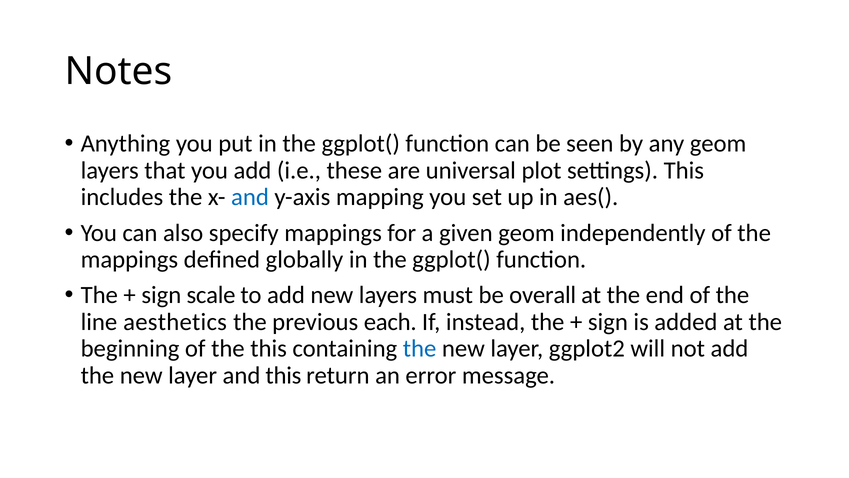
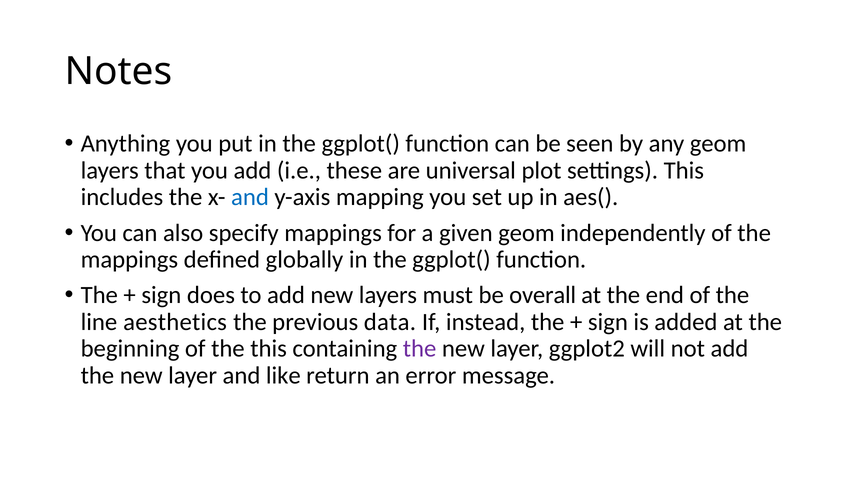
scale: scale -> does
each: each -> data
the at (420, 348) colour: blue -> purple
and this: this -> like
